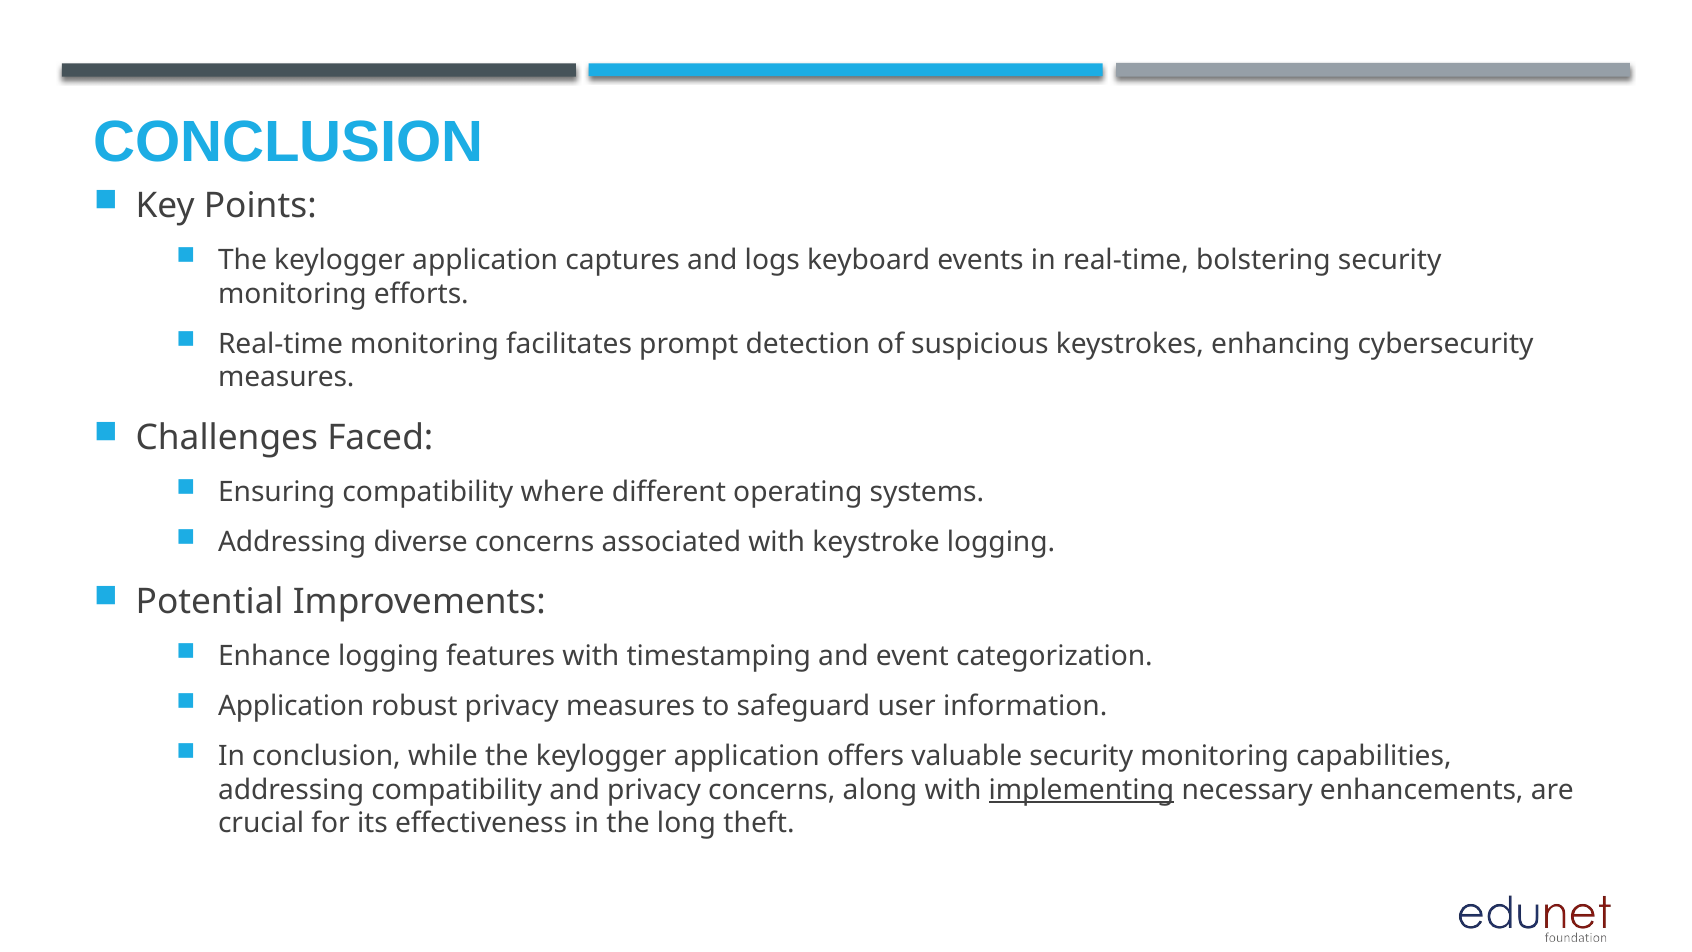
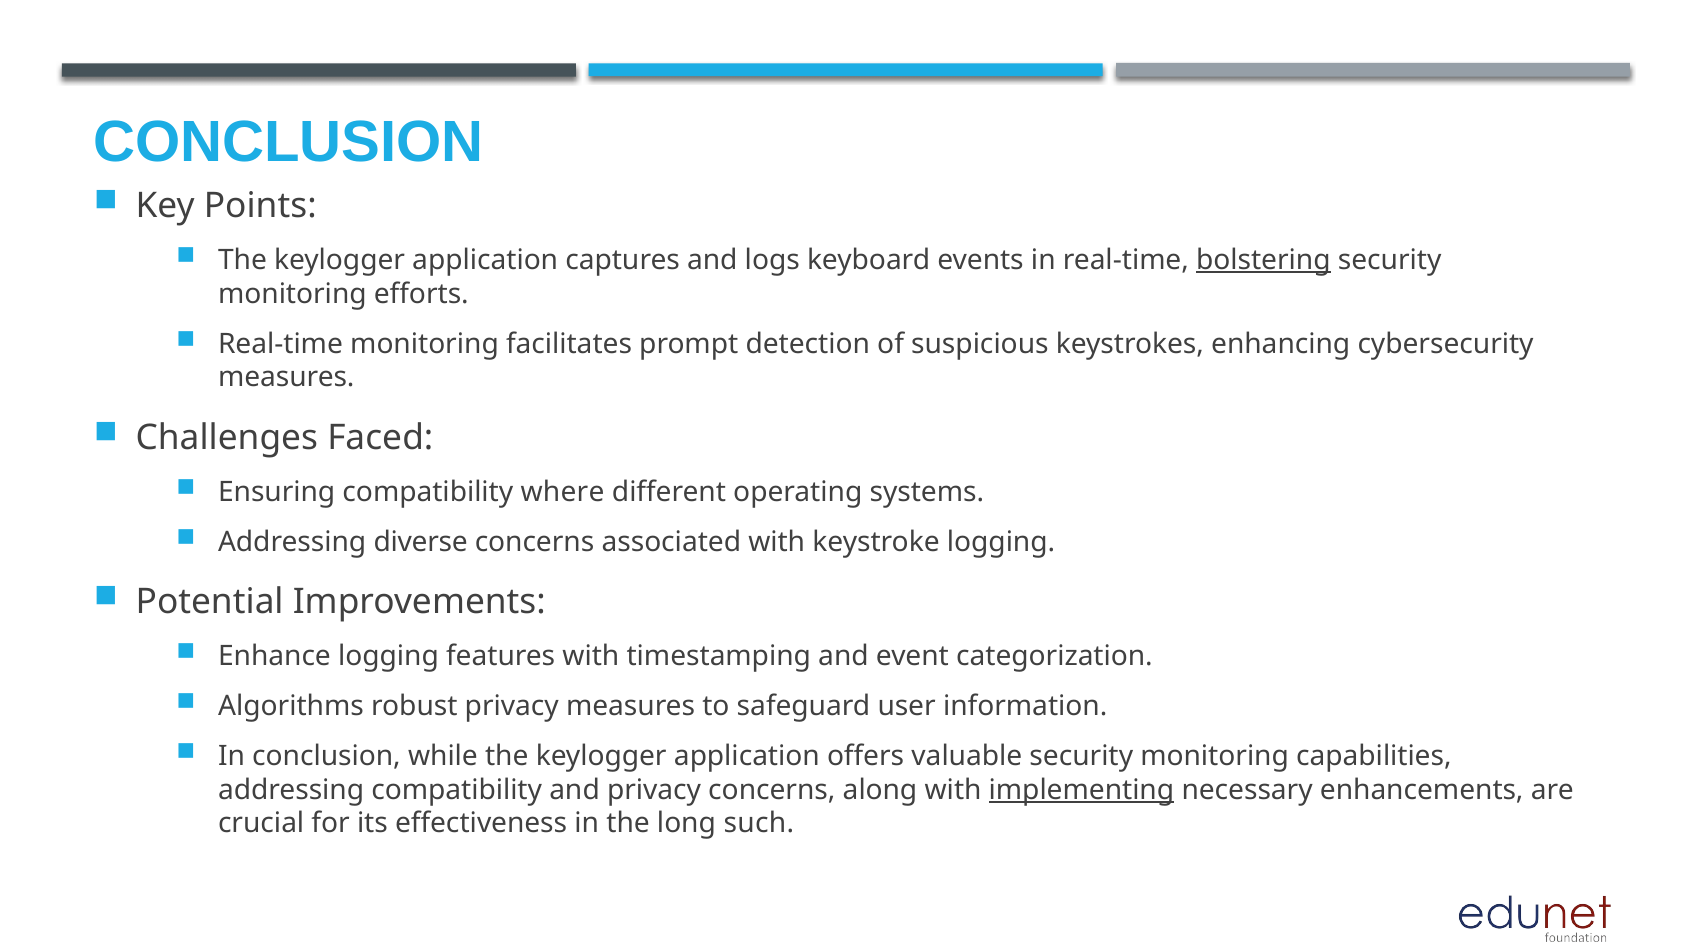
bolstering underline: none -> present
Application at (291, 706): Application -> Algorithms
theft: theft -> such
